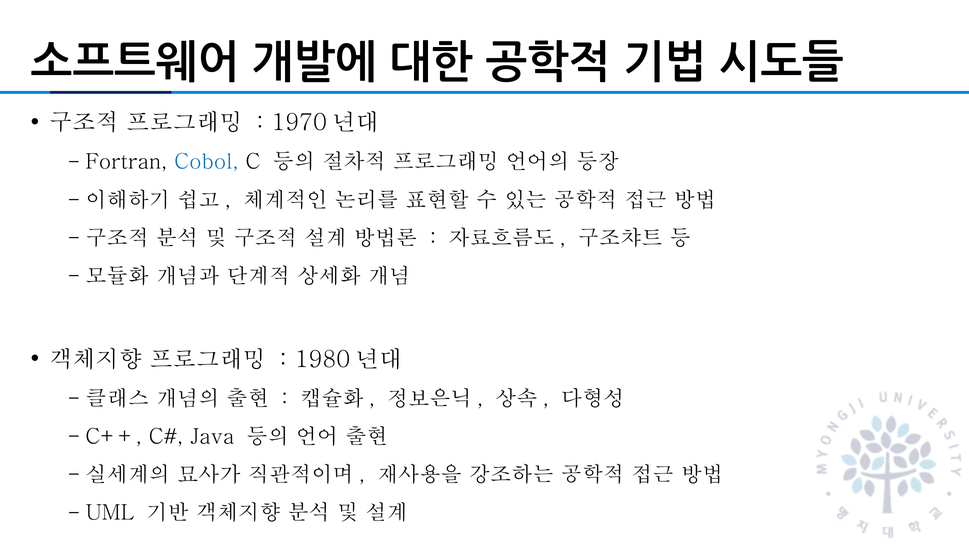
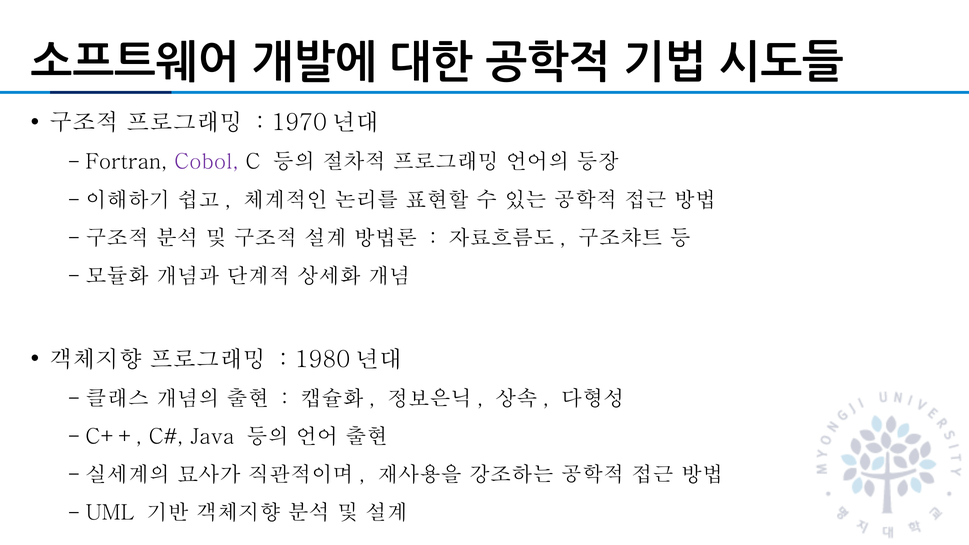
Cobol colour: blue -> purple
